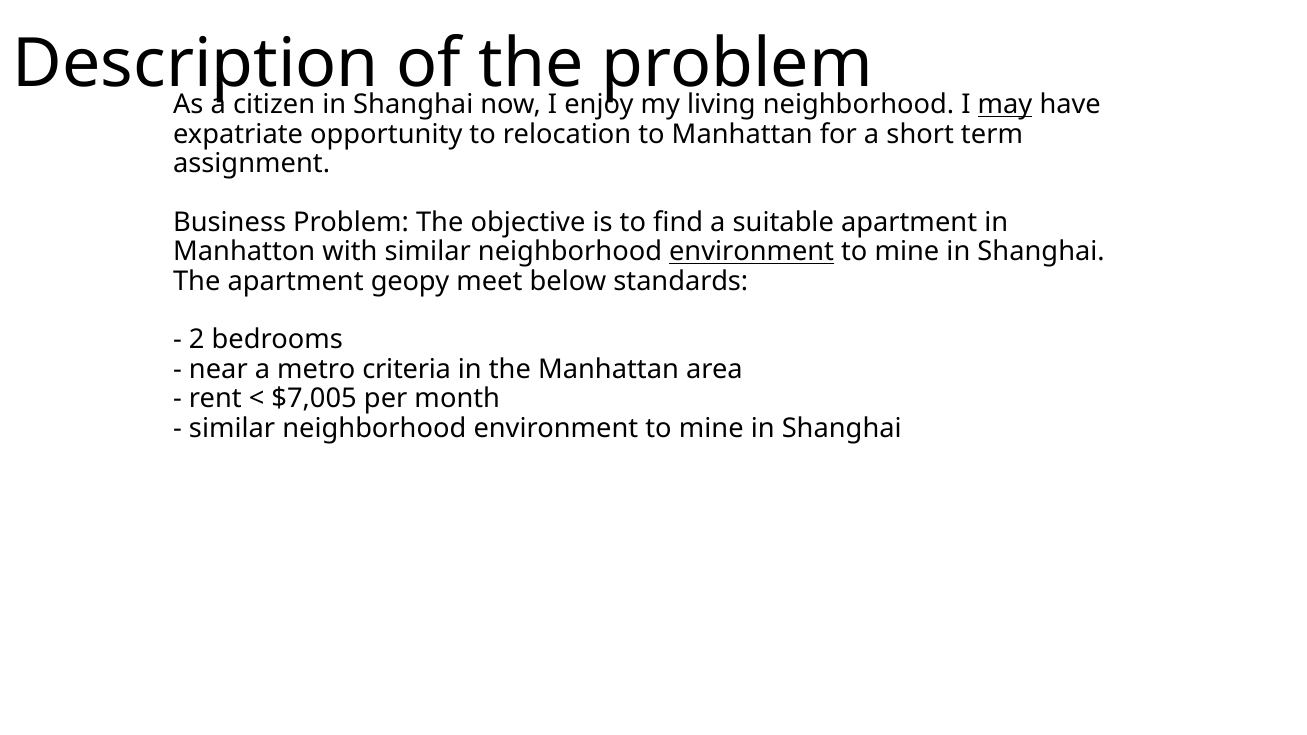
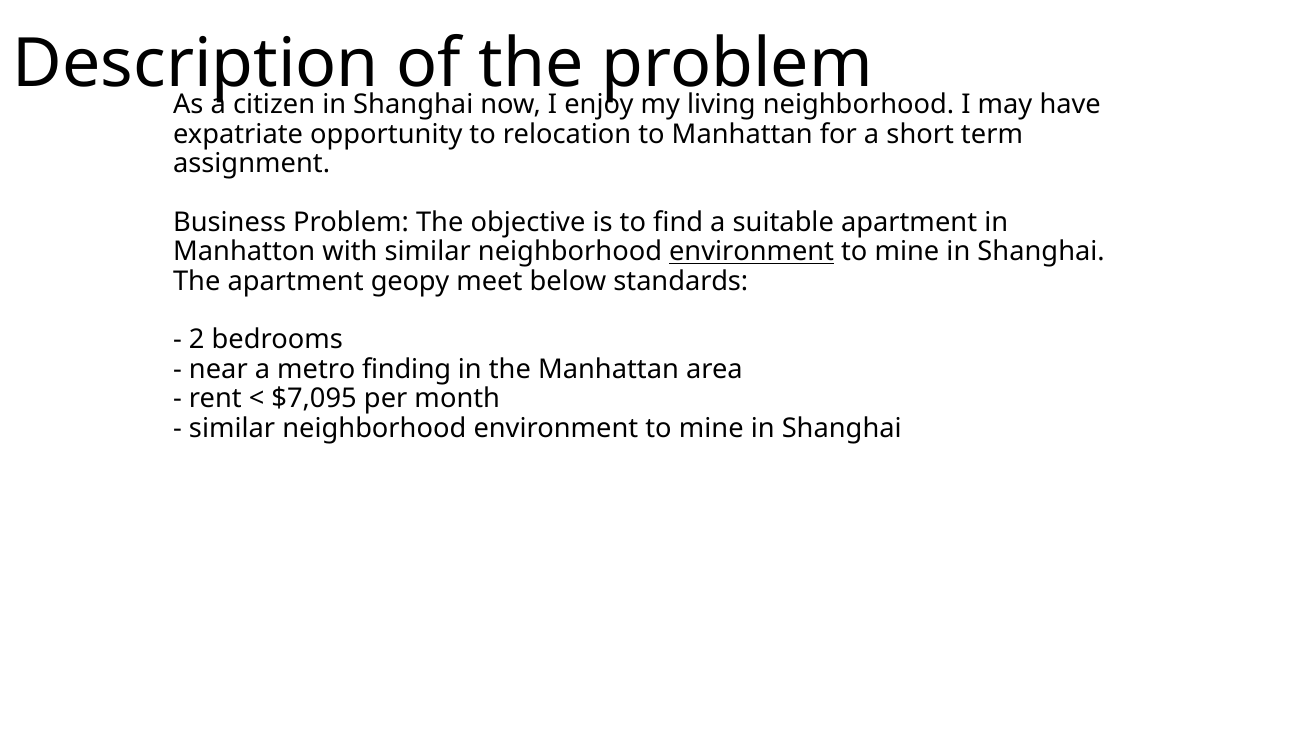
may underline: present -> none
criteria: criteria -> finding
$7,005: $7,005 -> $7,095
